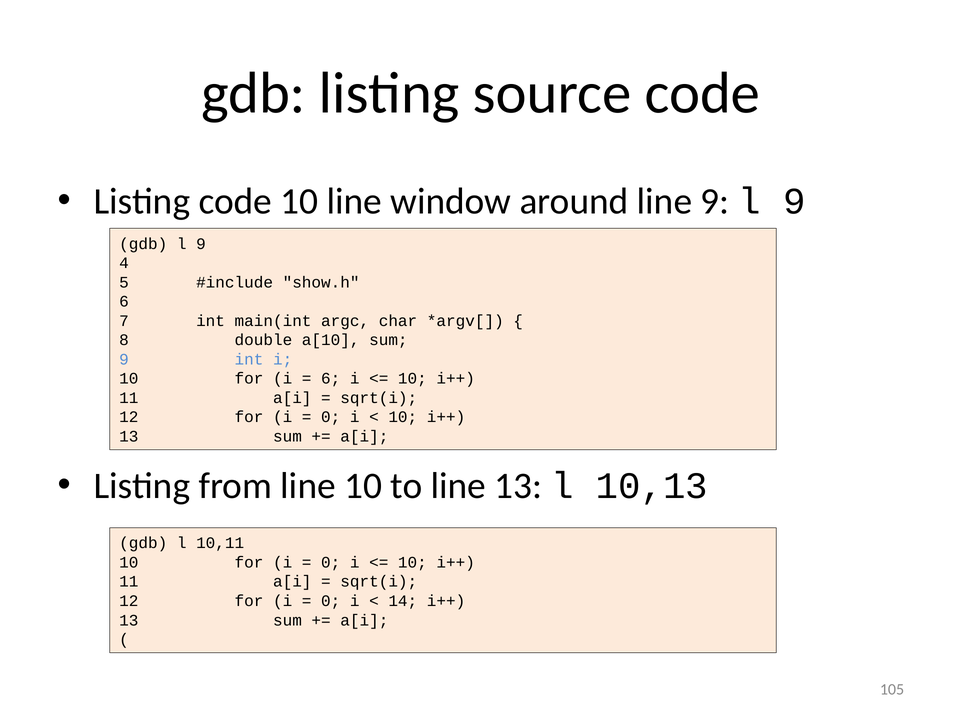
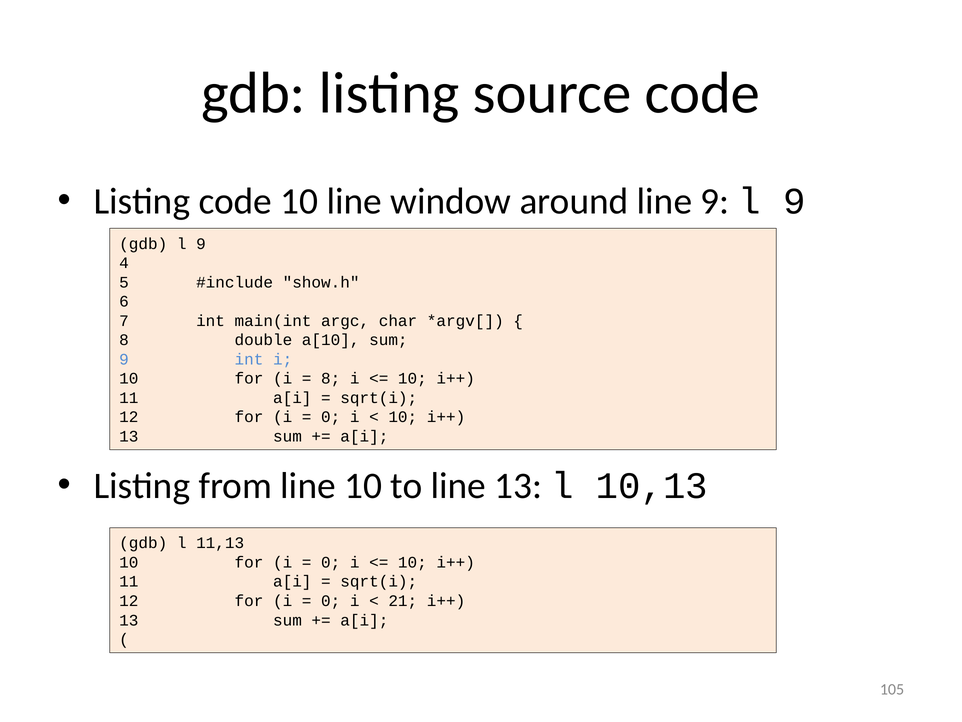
6 at (331, 378): 6 -> 8
10,11: 10,11 -> 11,13
14: 14 -> 21
